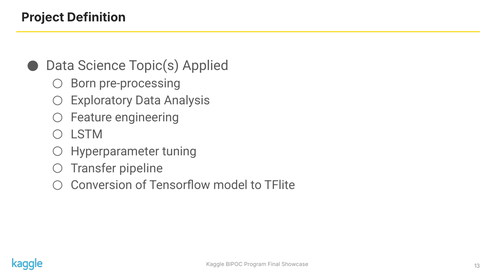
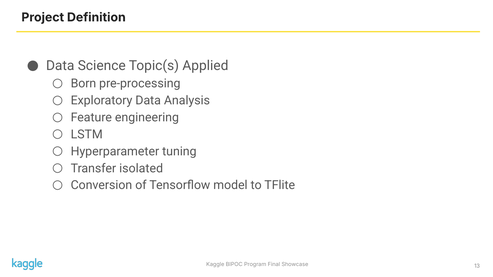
pipeline: pipeline -> isolated
